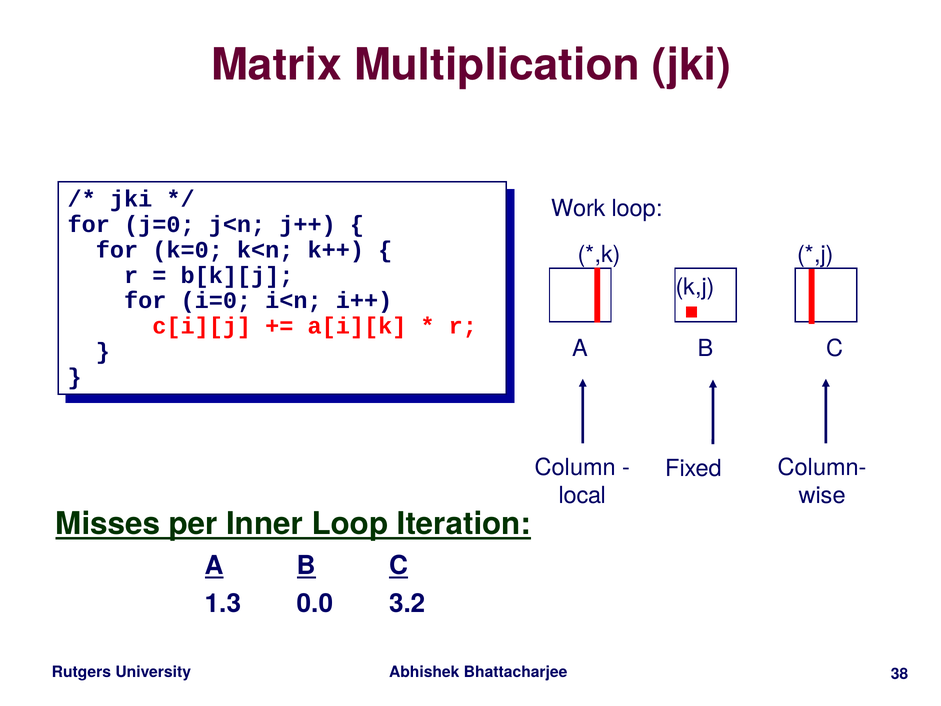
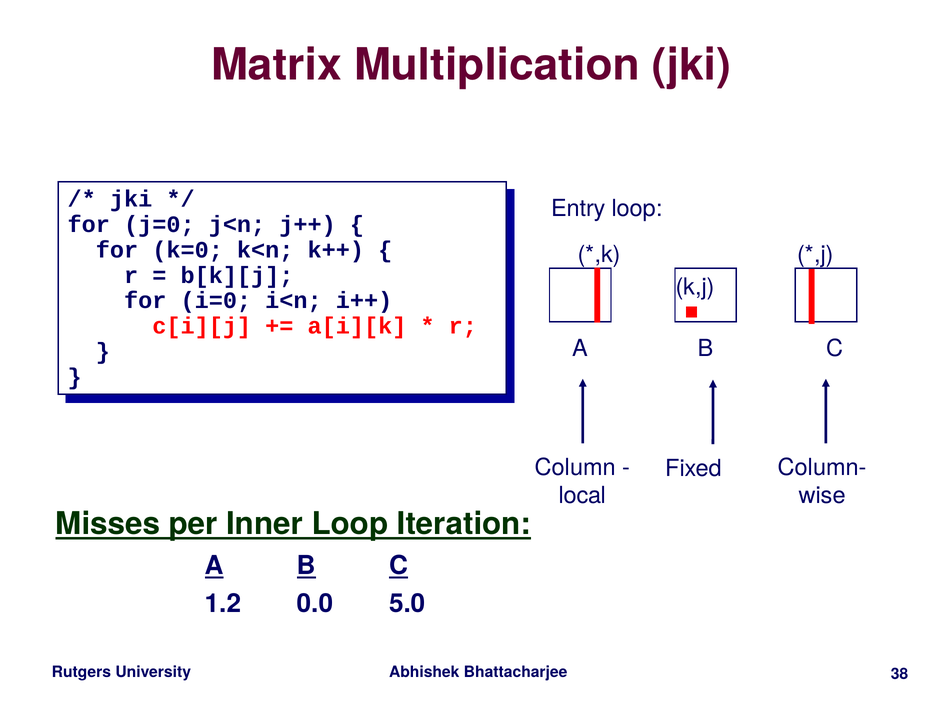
Work: Work -> Entry
1.3: 1.3 -> 1.2
3.2: 3.2 -> 5.0
